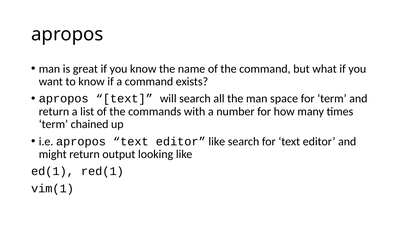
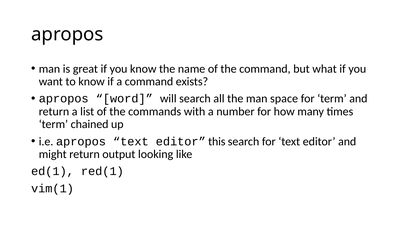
text at (124, 99): text -> word
editor like: like -> this
